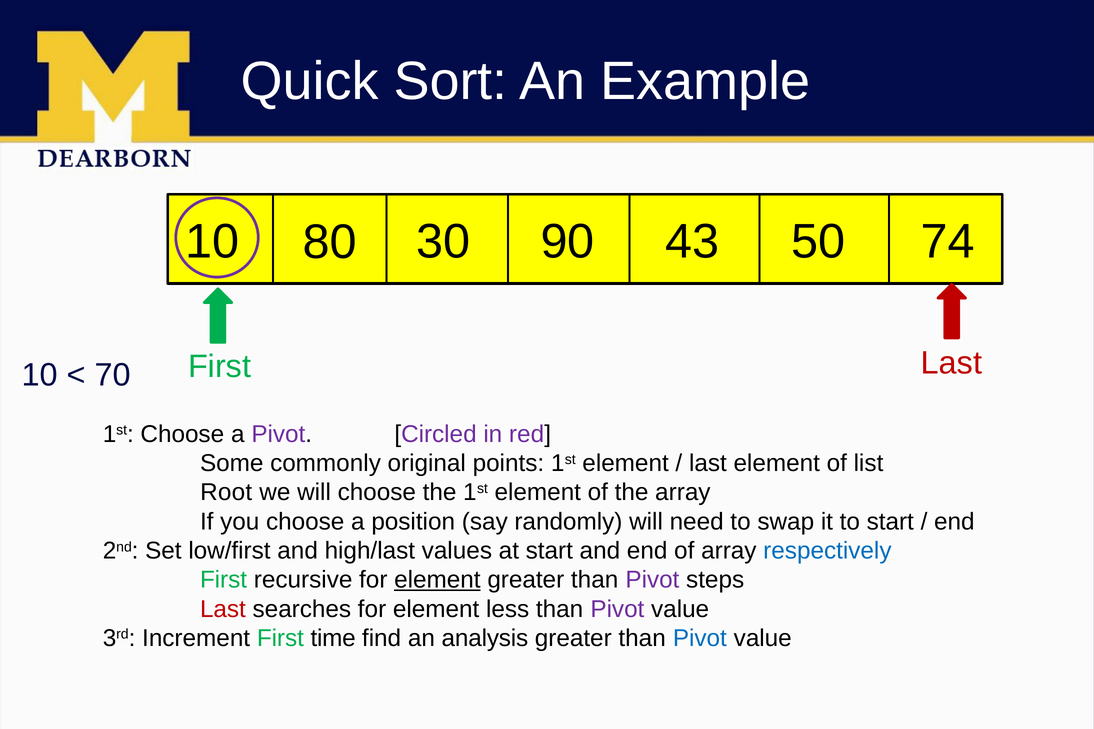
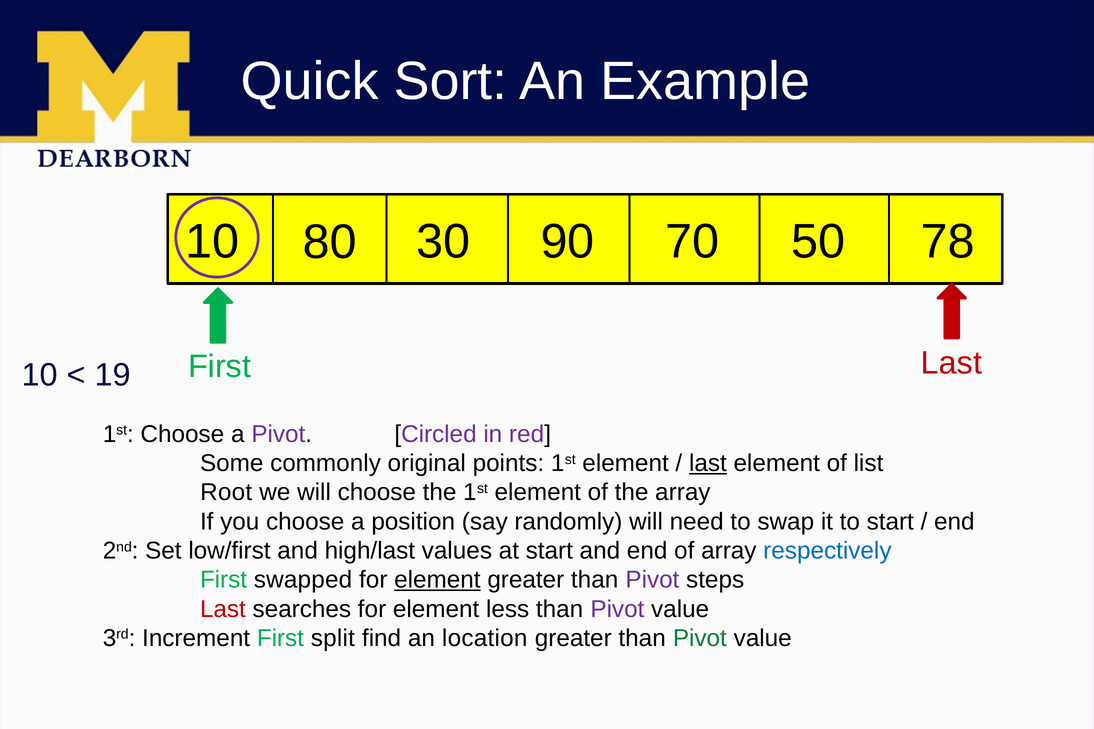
43: 43 -> 70
74: 74 -> 78
70: 70 -> 19
last at (708, 463) underline: none -> present
recursive: recursive -> swapped
time: time -> split
analysis: analysis -> location
Pivot at (700, 639) colour: blue -> green
